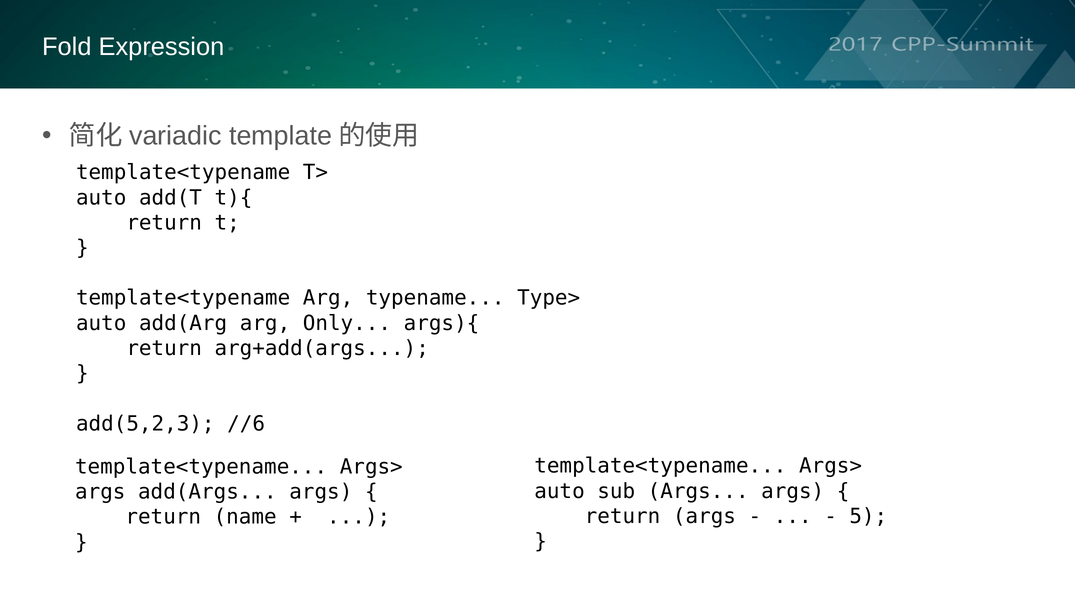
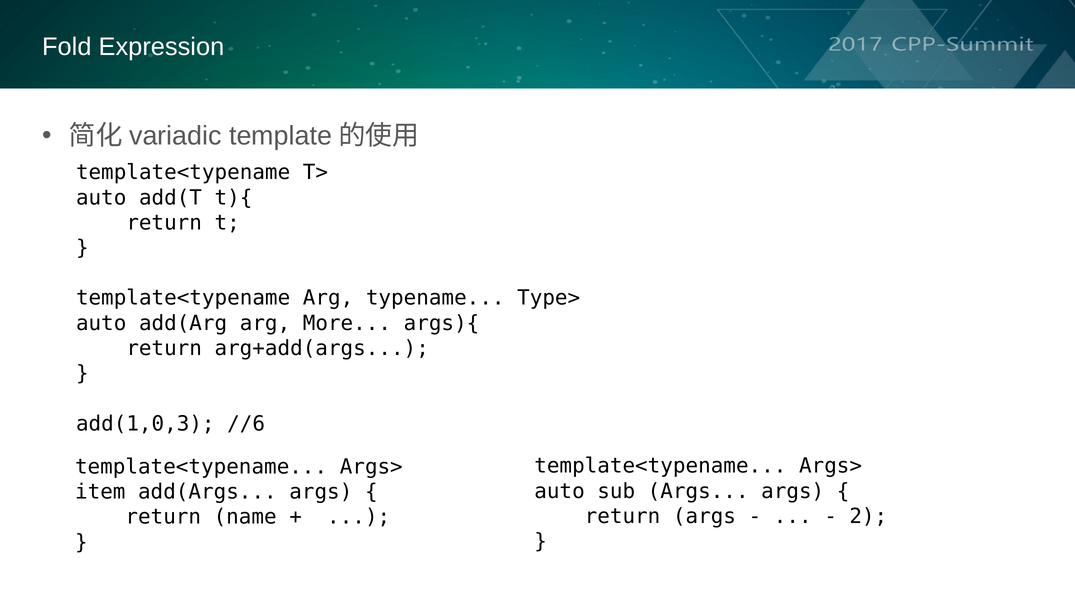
Only: Only -> More
add(5,2,3: add(5,2,3 -> add(1,0,3
args at (100, 492): args -> item
5: 5 -> 2
